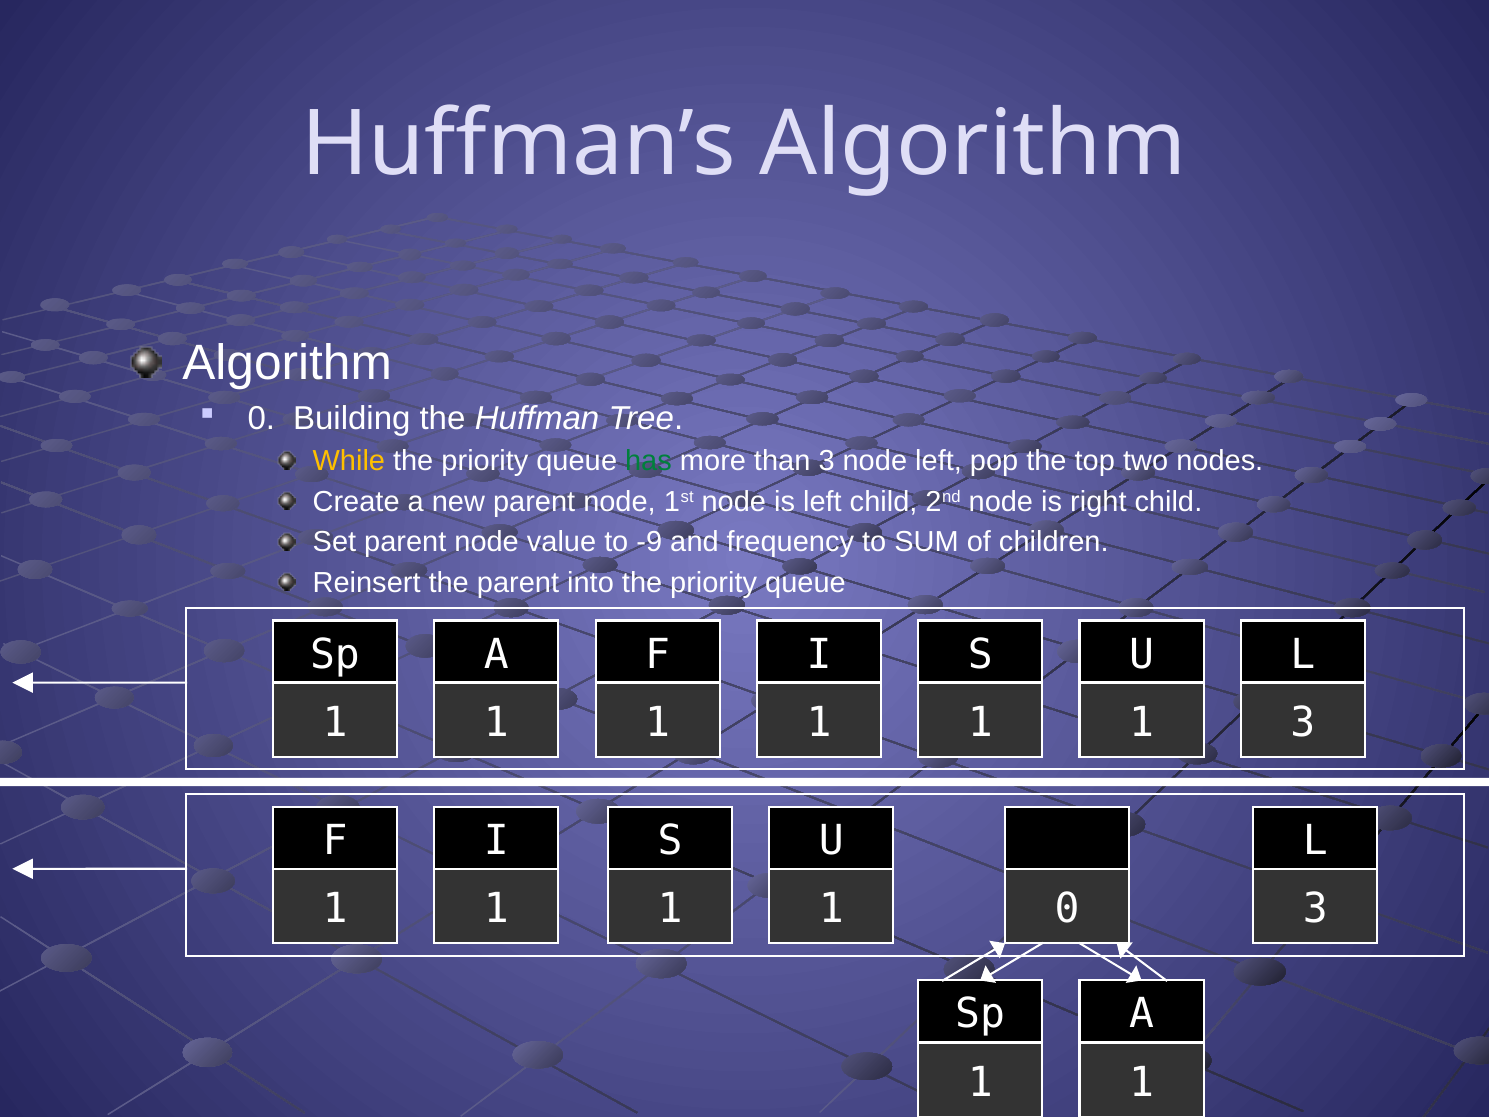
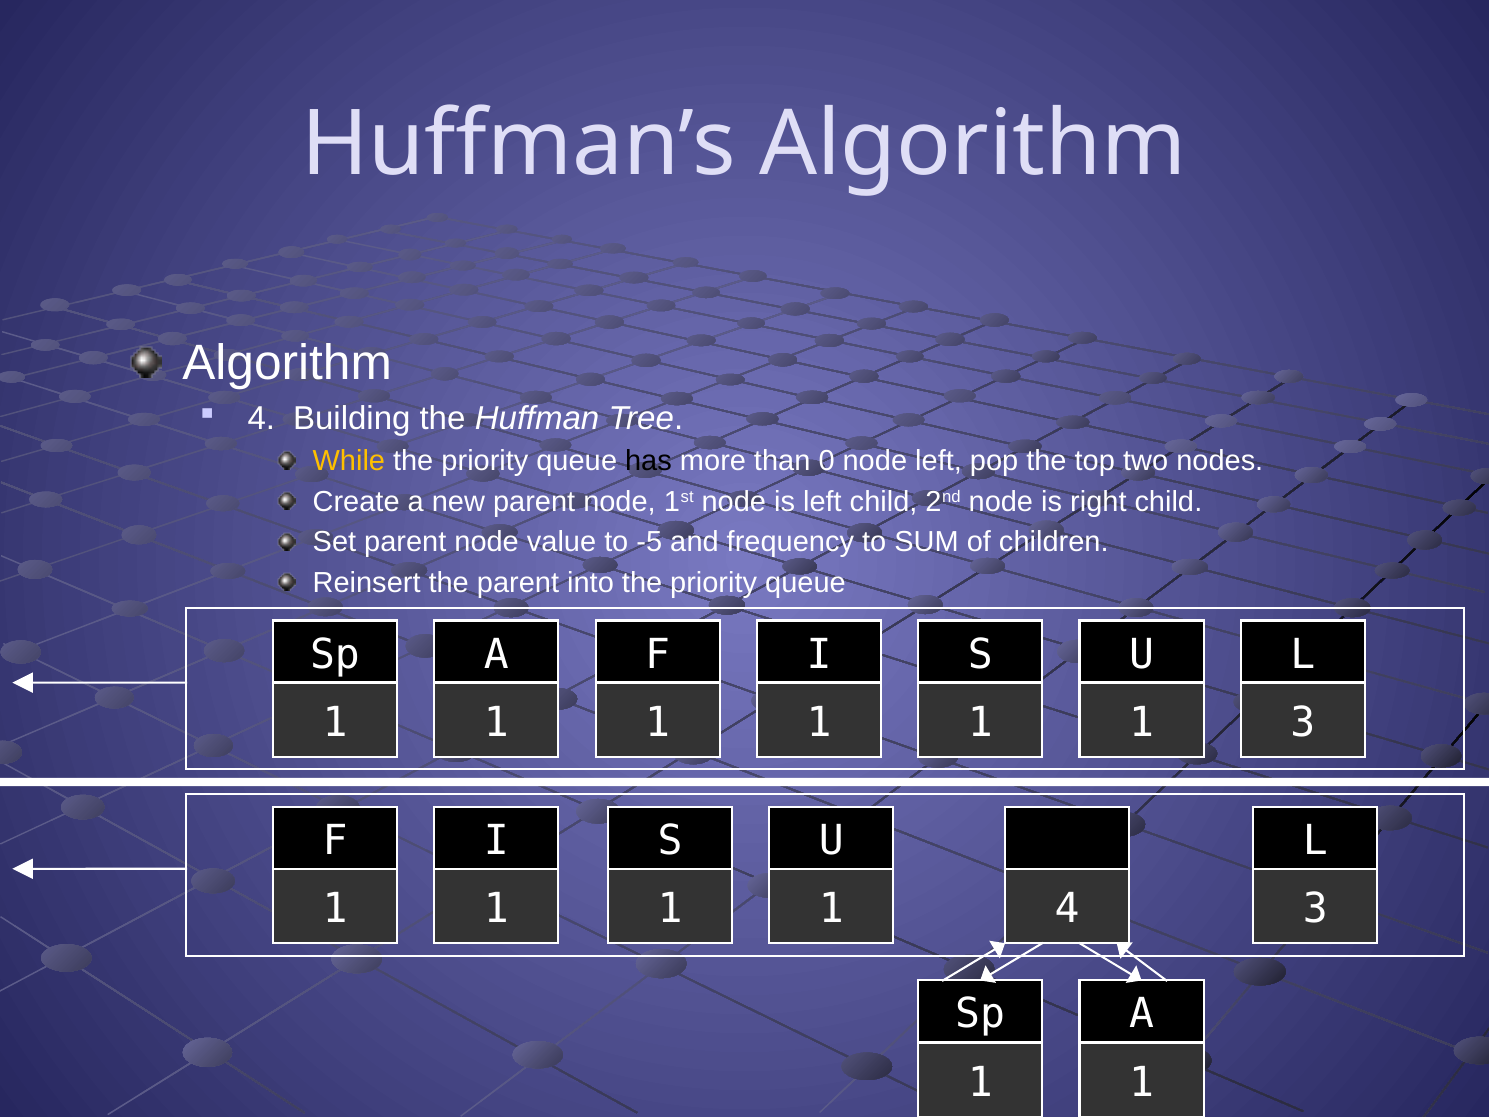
0 at (261, 418): 0 -> 4
has colour: green -> black
than 3: 3 -> 0
-9: -9 -> -5
1 0: 0 -> 4
